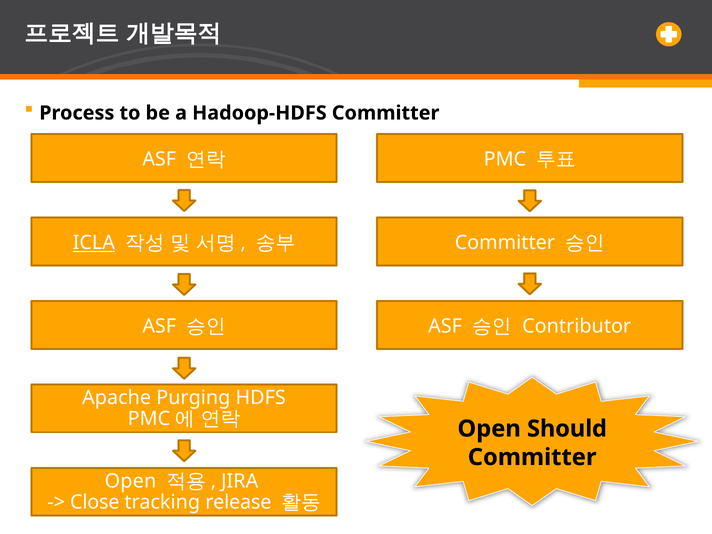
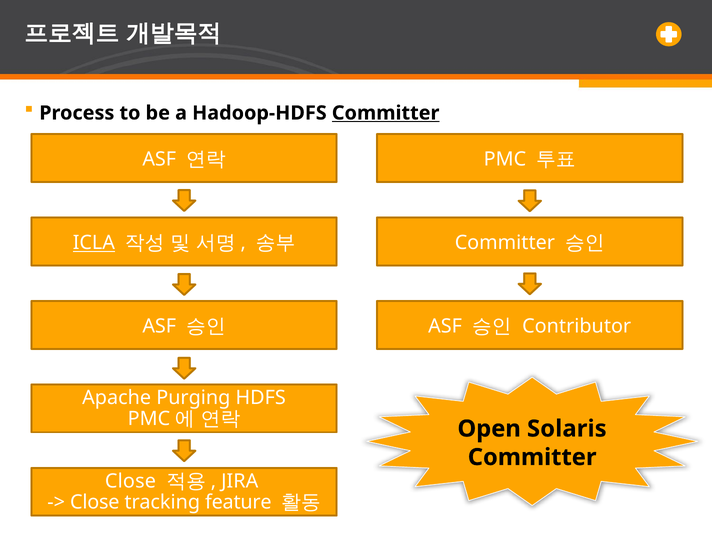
Committer at (386, 113) underline: none -> present
Should: Should -> Solaris
Open at (130, 481): Open -> Close
release: release -> feature
